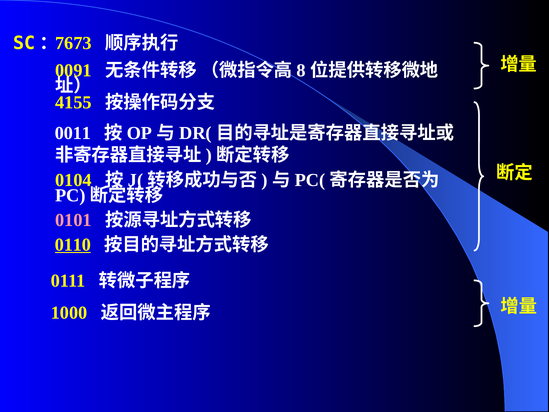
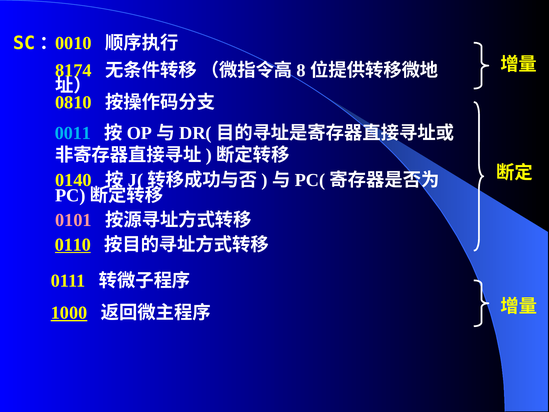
7673: 7673 -> 0010
0091: 0091 -> 8174
4155: 4155 -> 0810
0011 colour: white -> light blue
0104: 0104 -> 0140
1000 underline: none -> present
